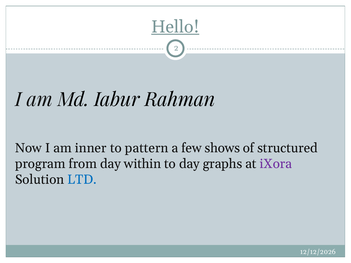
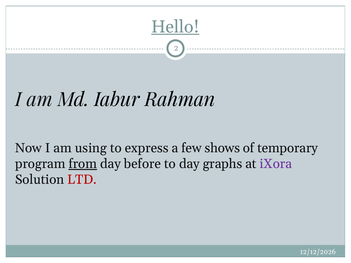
inner: inner -> using
pattern: pattern -> express
structured: structured -> temporary
from underline: none -> present
within: within -> before
LTD colour: blue -> red
